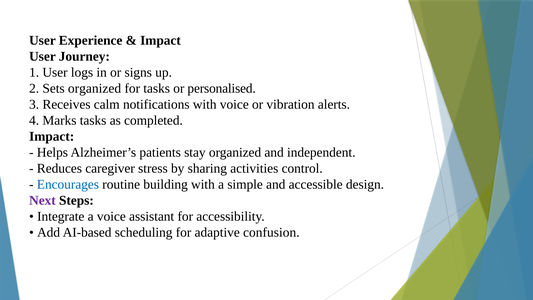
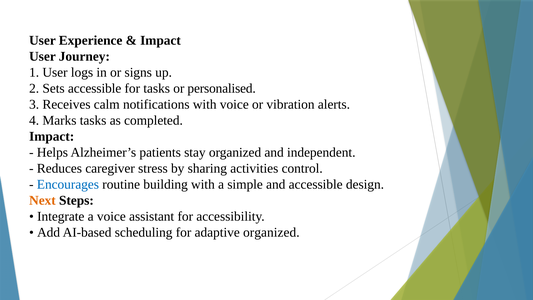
Sets organized: organized -> accessible
Next colour: purple -> orange
adaptive confusion: confusion -> organized
